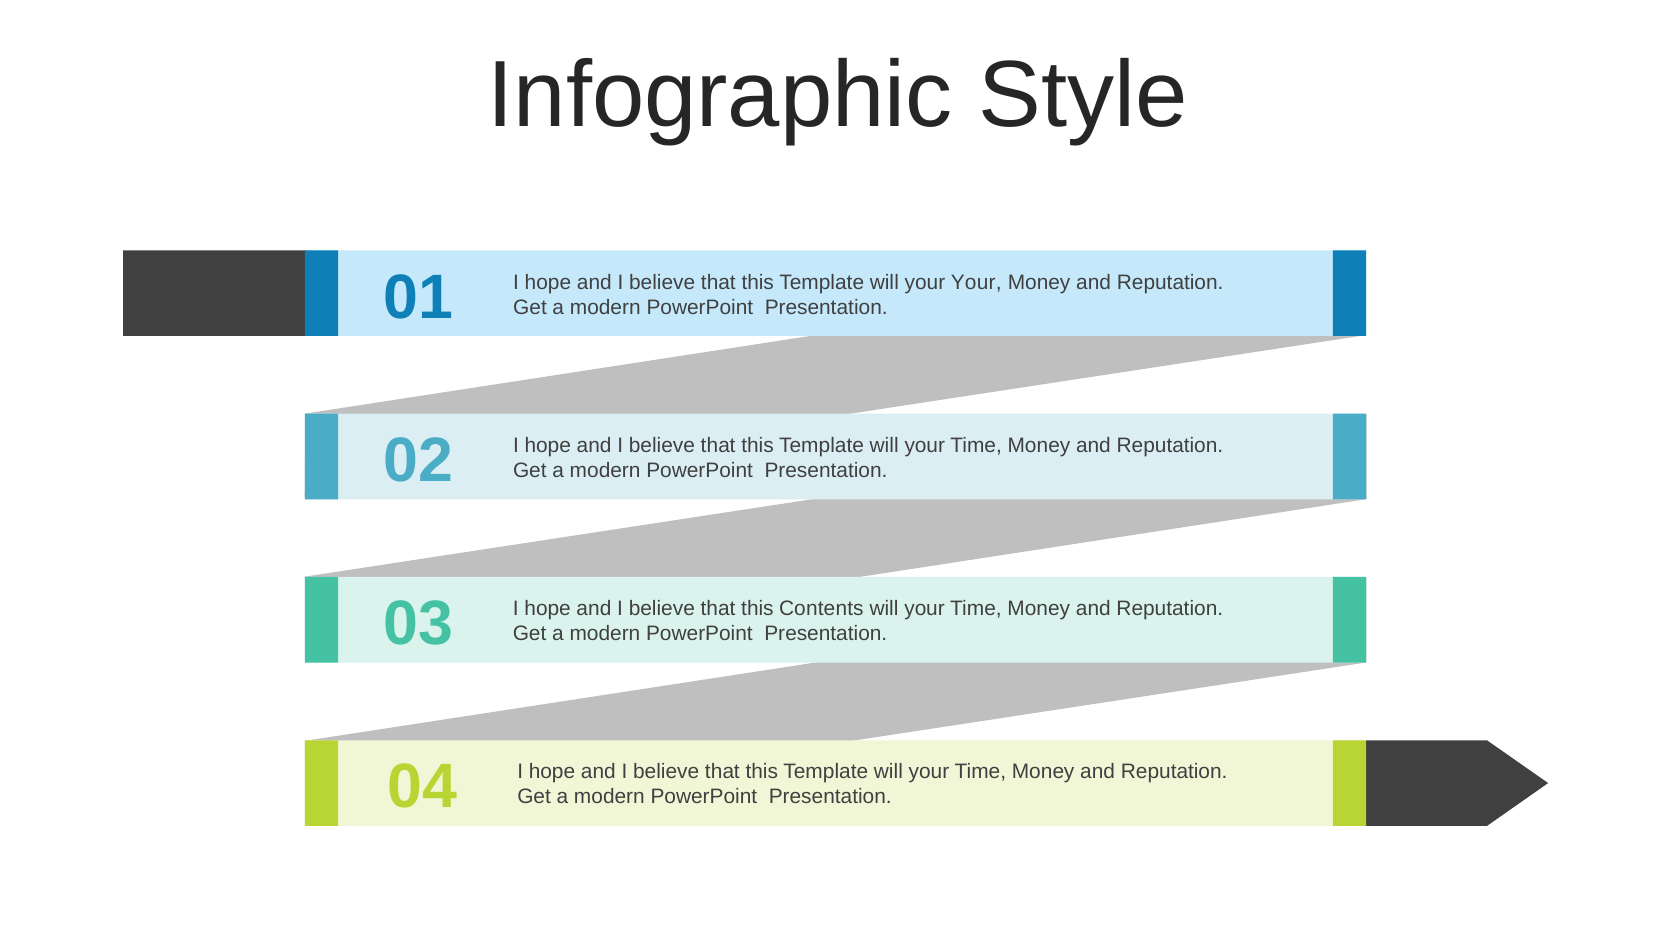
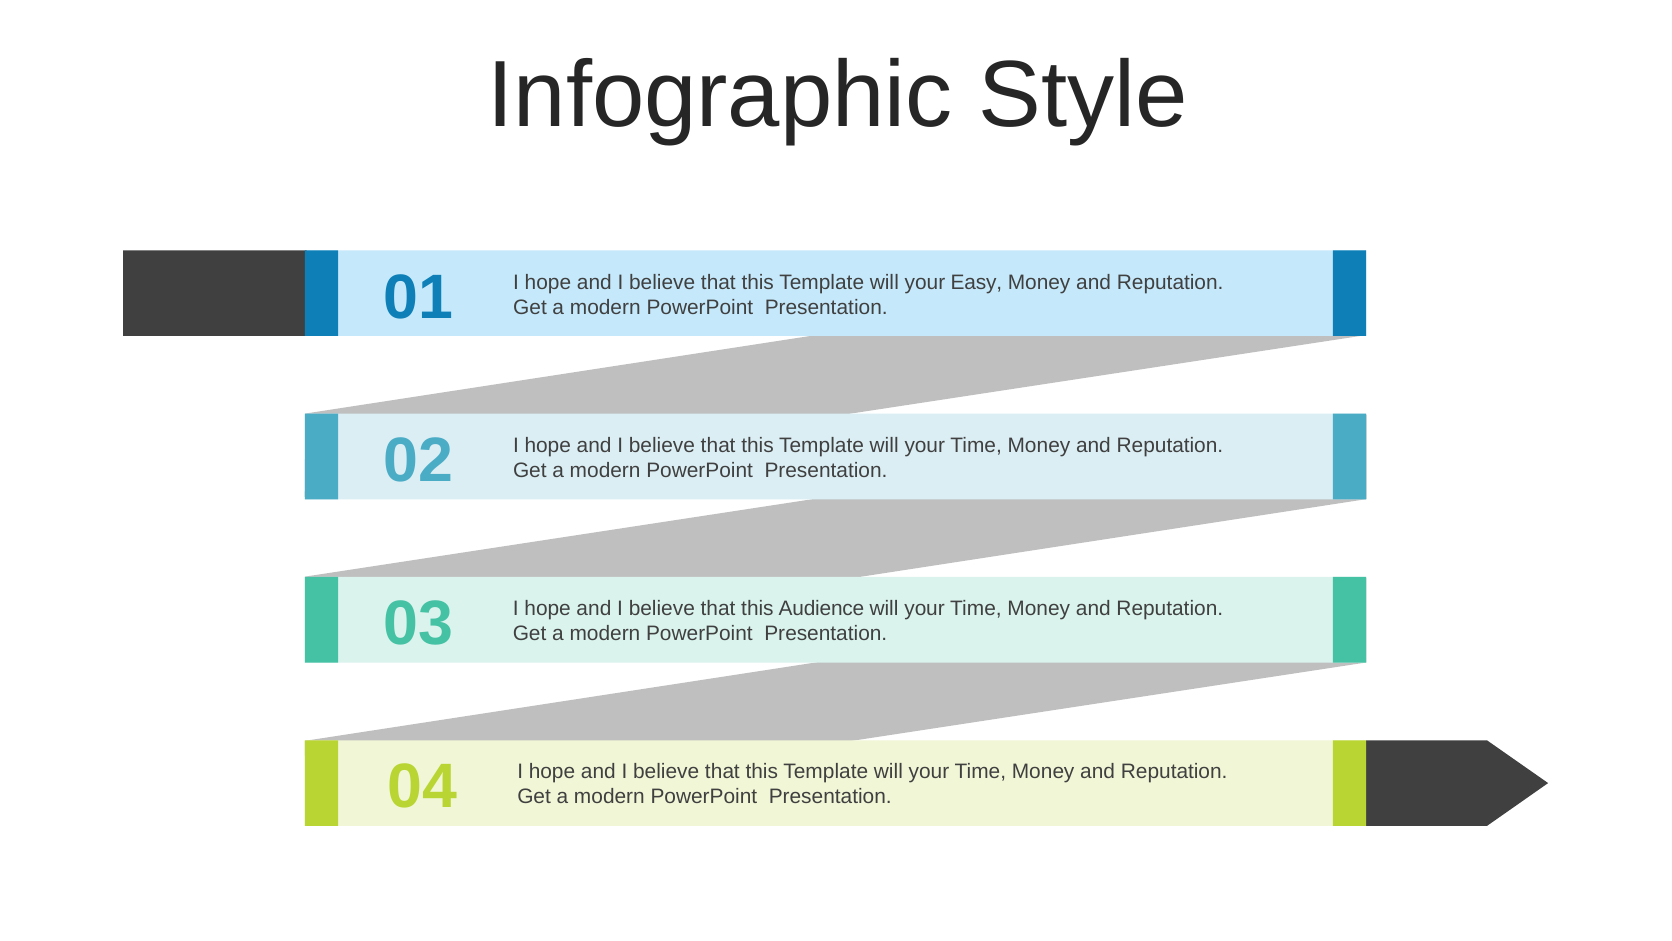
your Your: Your -> Easy
Contents: Contents -> Audience
